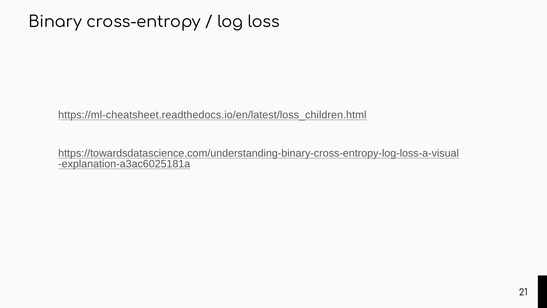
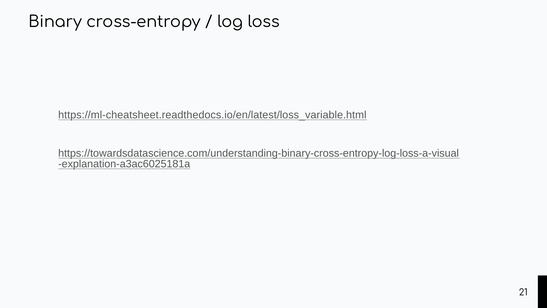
https://ml-cheatsheet.readthedocs.io/en/latest/loss_children.html: https://ml-cheatsheet.readthedocs.io/en/latest/loss_children.html -> https://ml-cheatsheet.readthedocs.io/en/latest/loss_variable.html
